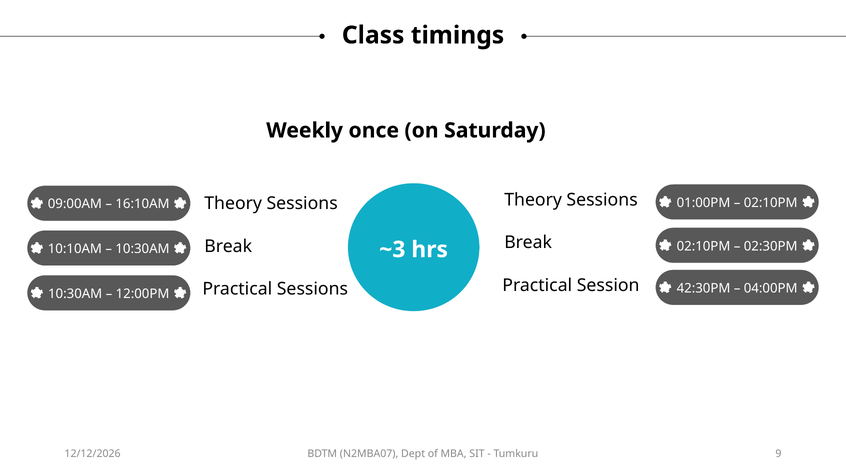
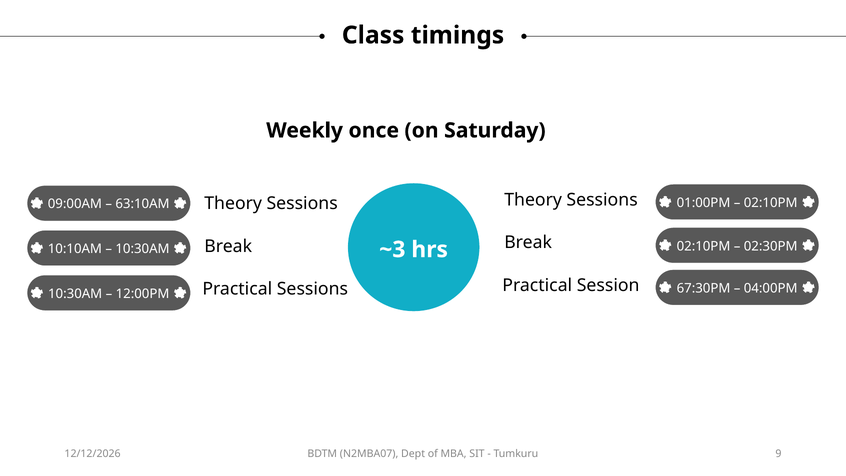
16:10AM: 16:10AM -> 63:10AM
42:30PM: 42:30PM -> 67:30PM
